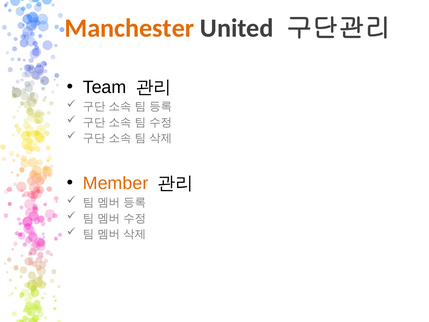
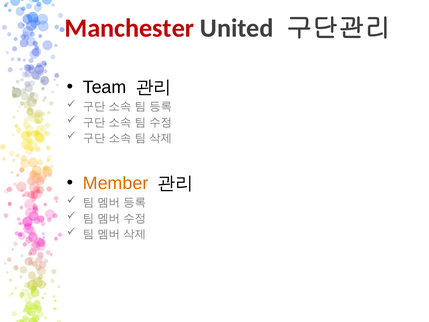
Manchester colour: orange -> red
